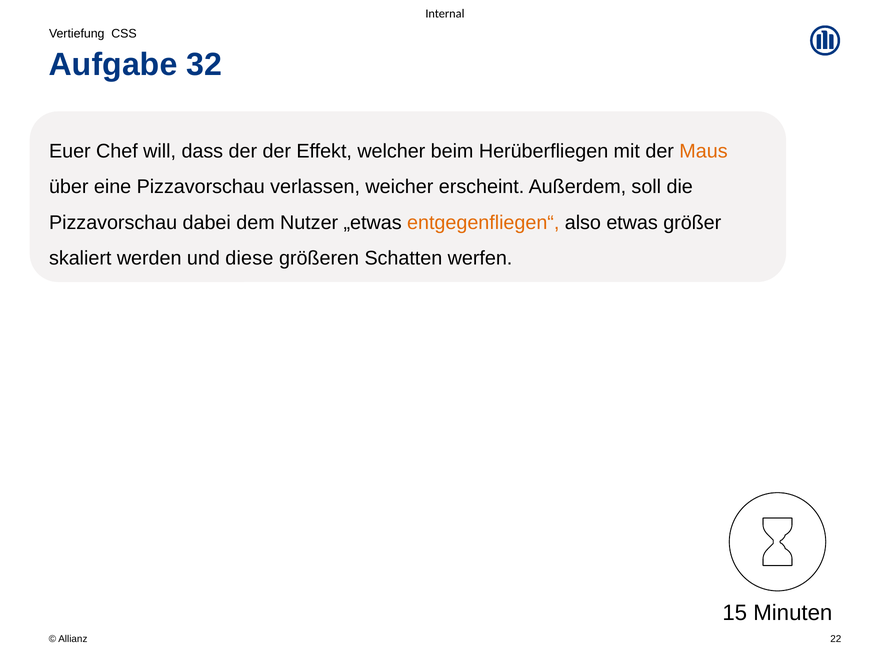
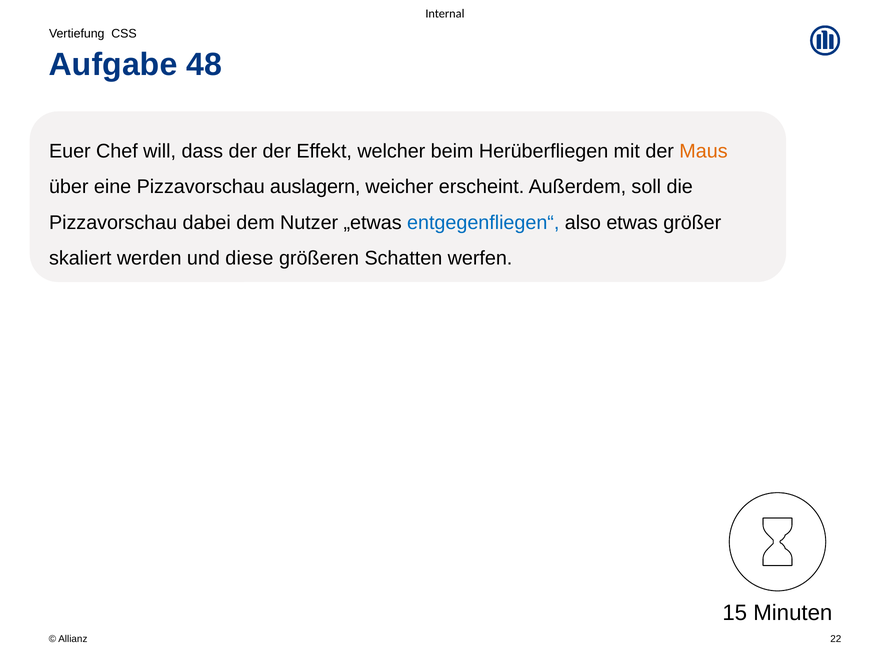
32: 32 -> 48
verlassen: verlassen -> auslagern
entgegenfliegen“ colour: orange -> blue
